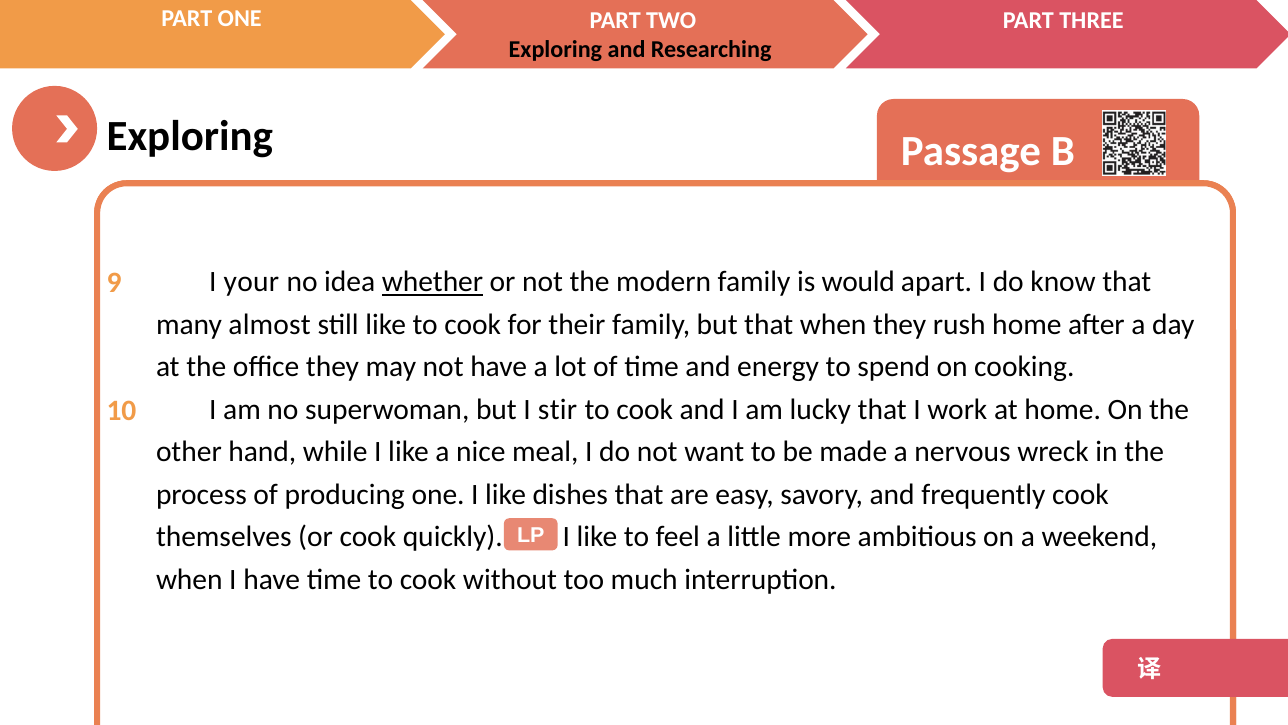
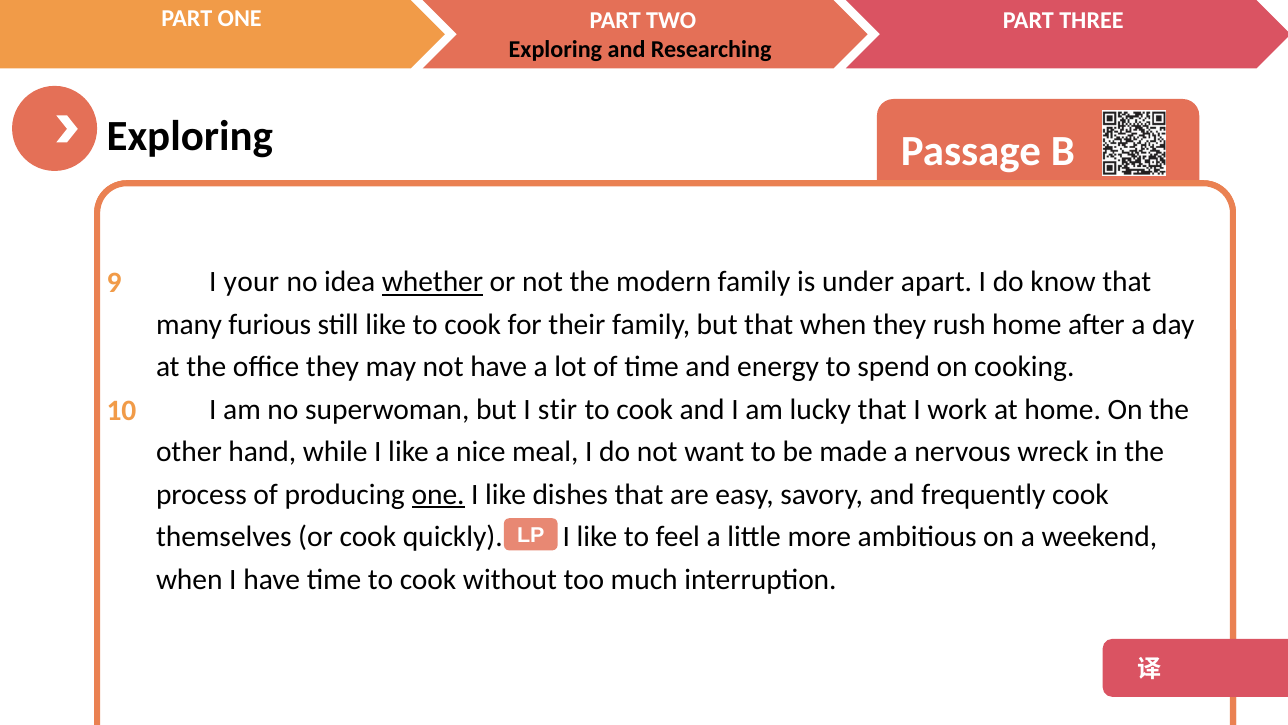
would: would -> under
almost: almost -> furious
one at (438, 494) underline: none -> present
